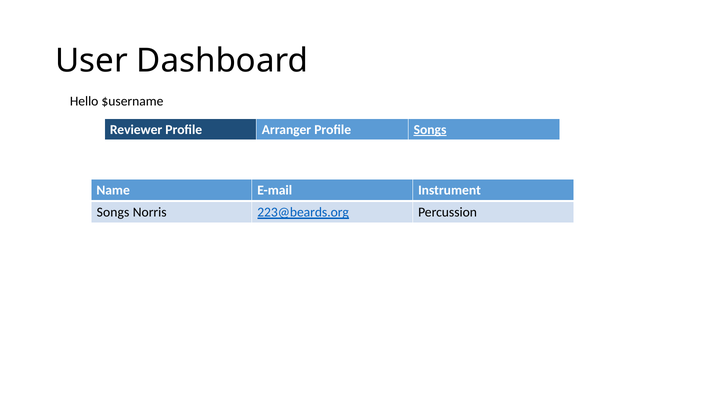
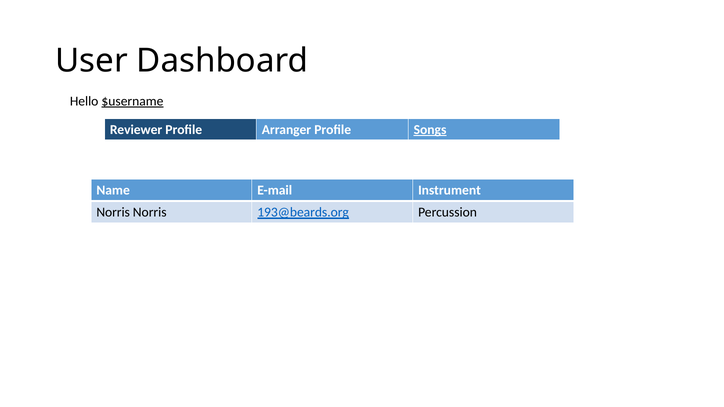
$username underline: none -> present
Songs at (113, 212): Songs -> Norris
223@beards.org: 223@beards.org -> 193@beards.org
